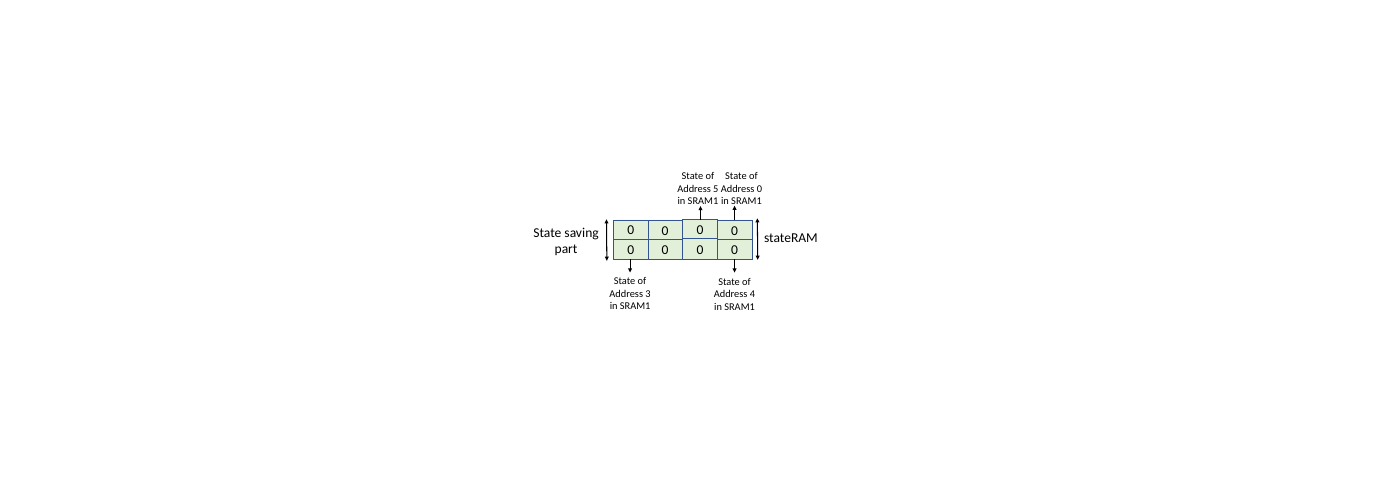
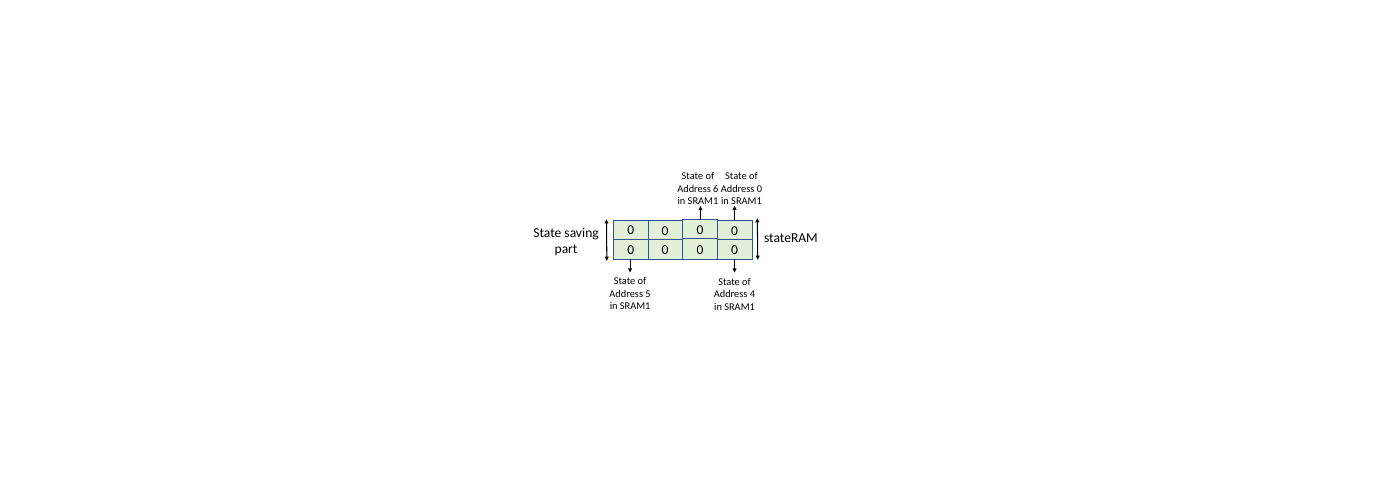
5: 5 -> 6
3: 3 -> 5
